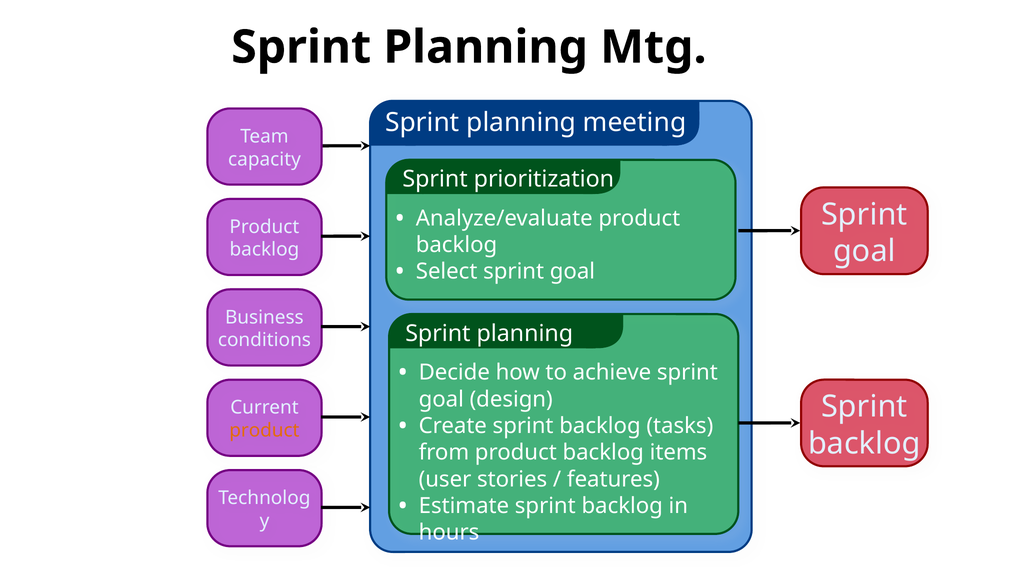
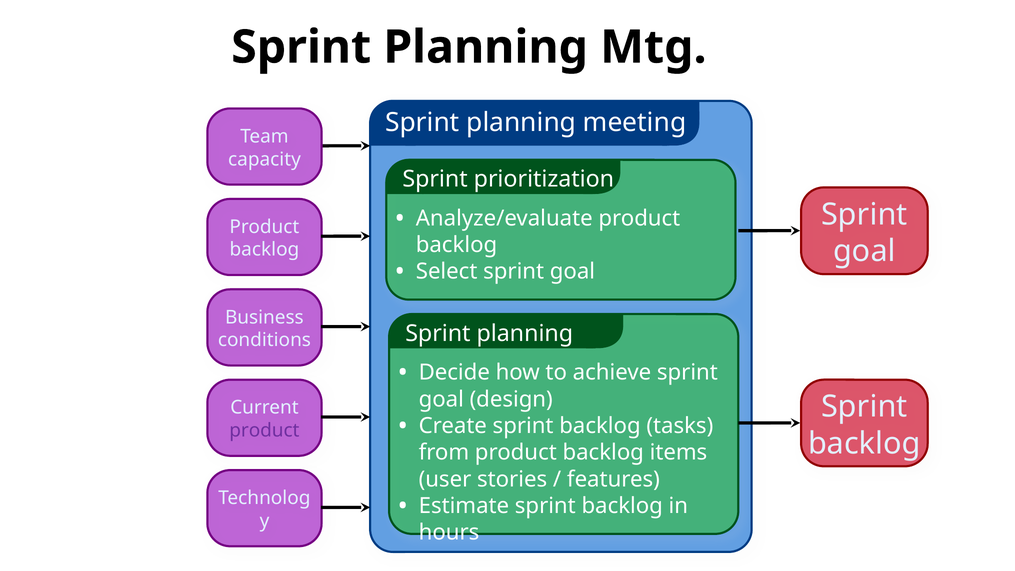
product at (264, 430) colour: orange -> purple
